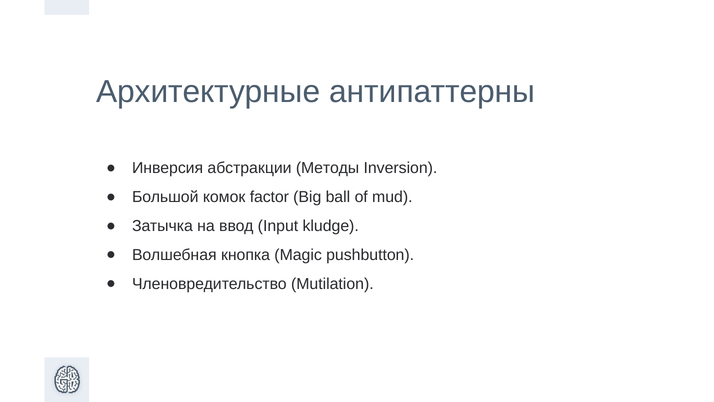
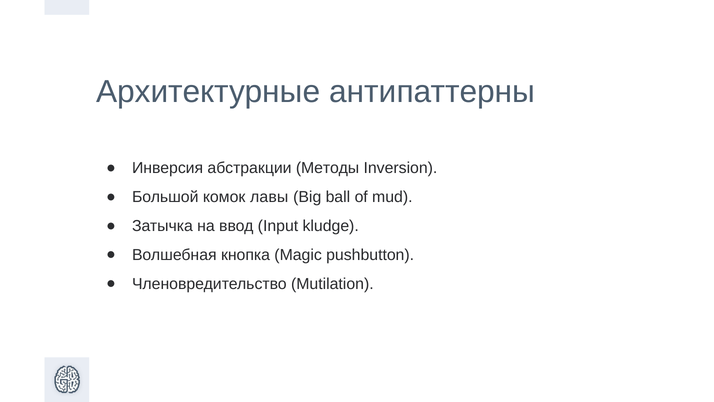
factor: factor -> лавы
